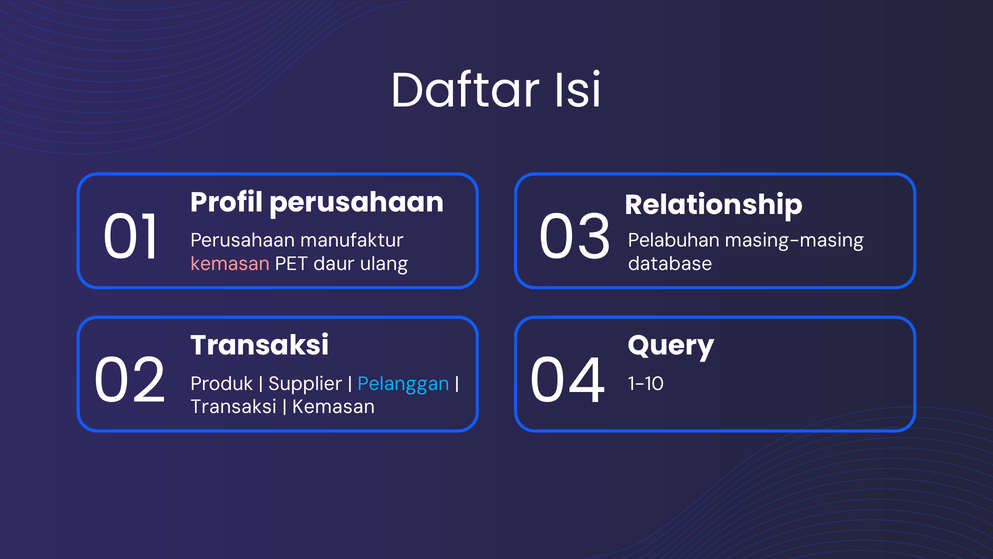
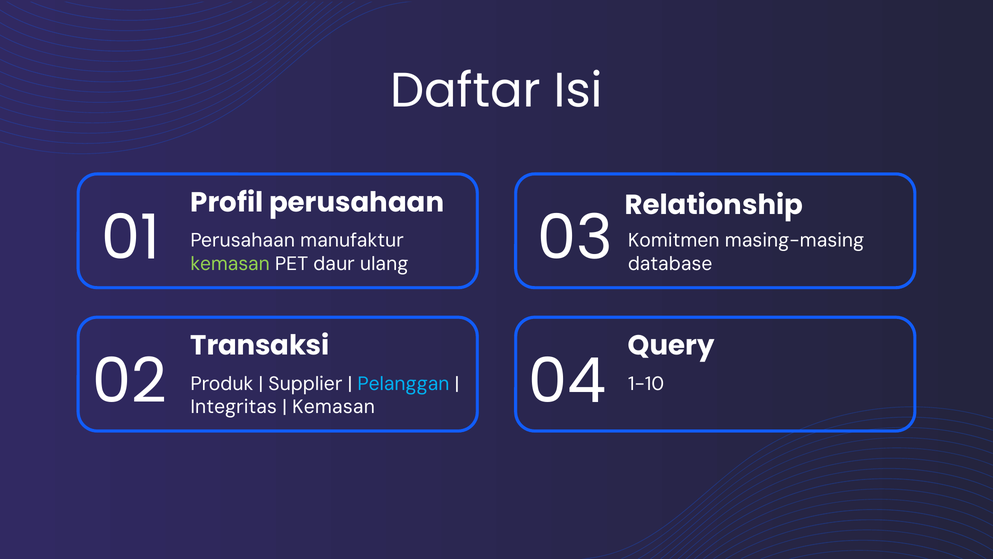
Pelabuhan: Pelabuhan -> Komitmen
kemasan at (230, 263) colour: pink -> light green
Transaksi at (234, 407): Transaksi -> Integritas
